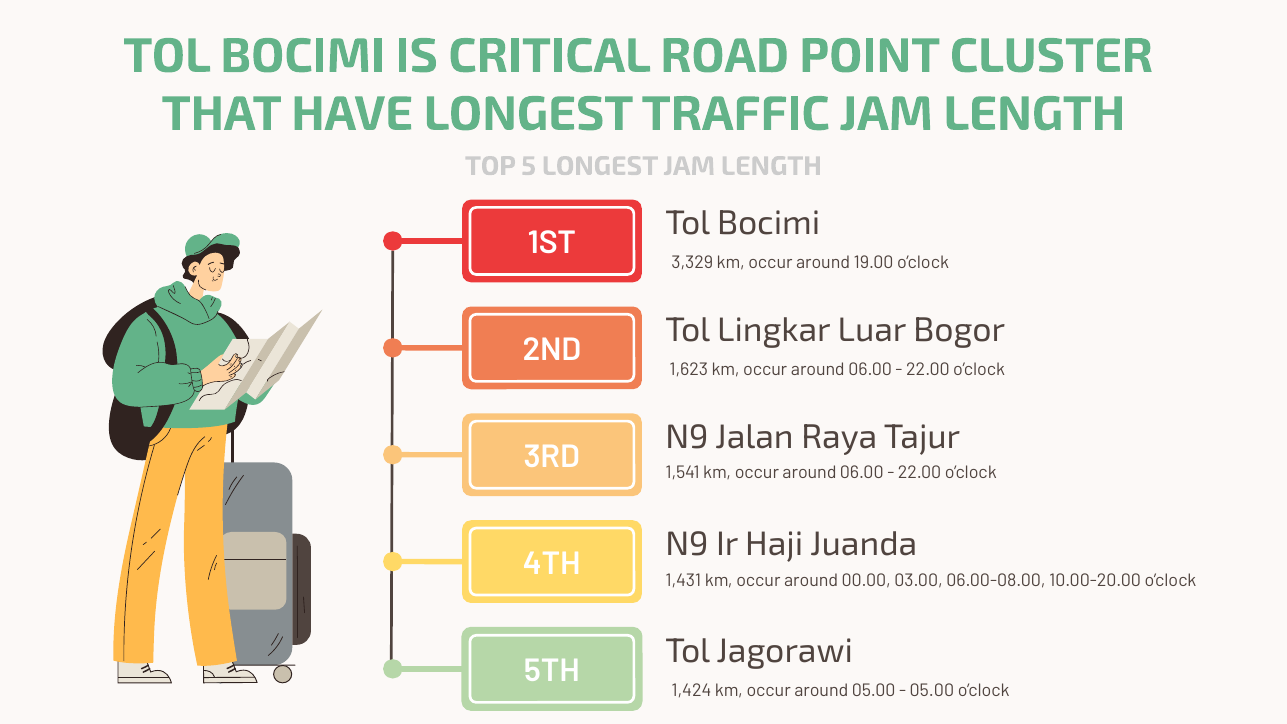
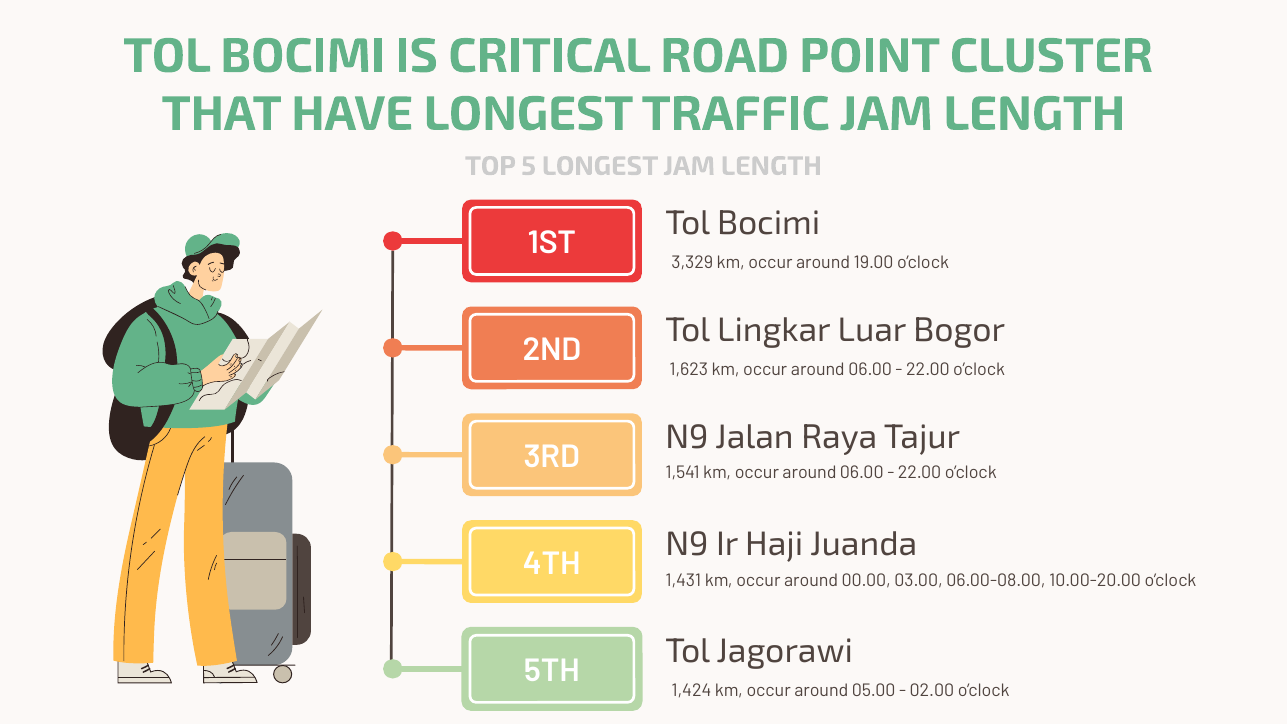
05.00 at (932, 690): 05.00 -> 02.00
